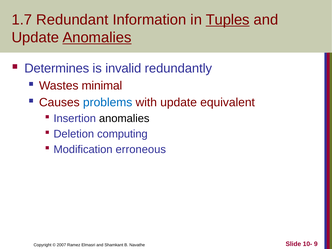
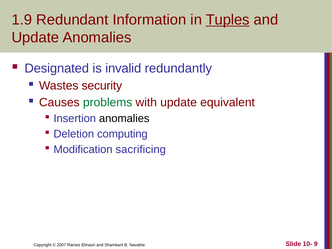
1.7: 1.7 -> 1.9
Anomalies at (97, 38) underline: present -> none
Determines: Determines -> Designated
minimal: minimal -> security
problems colour: blue -> green
erroneous: erroneous -> sacrificing
